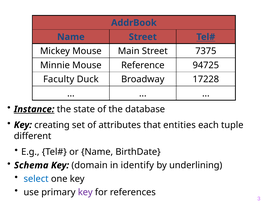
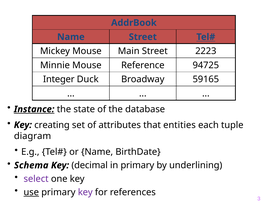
7375: 7375 -> 2223
Faculty: Faculty -> Integer
17228: 17228 -> 59165
different: different -> diagram
domain: domain -> decimal
in identify: identify -> primary
select colour: blue -> purple
use underline: none -> present
